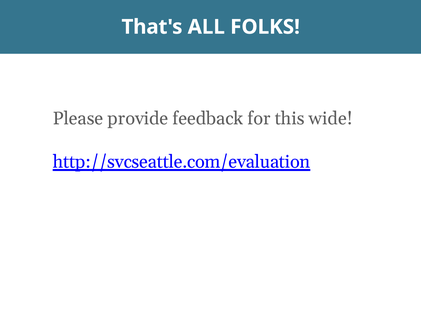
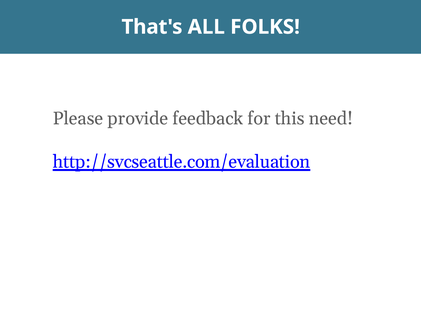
wide: wide -> need
